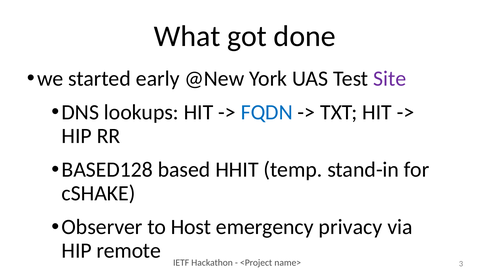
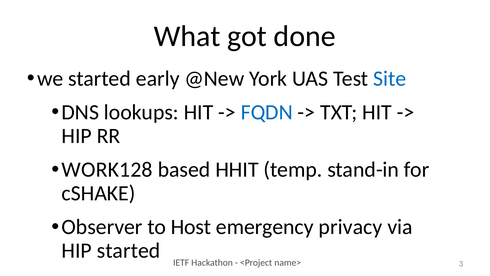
Site colour: purple -> blue
BASED128: BASED128 -> WORK128
HIP remote: remote -> started
